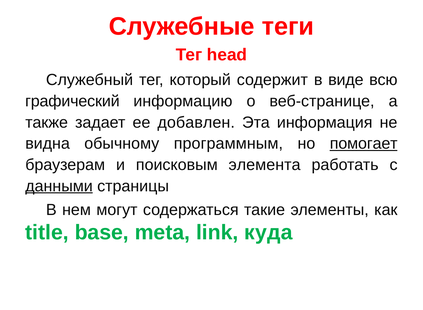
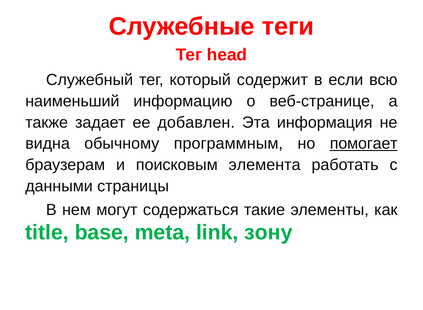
виде: виде -> если
графический: графический -> наименьший
данными underline: present -> none
куда: куда -> зону
